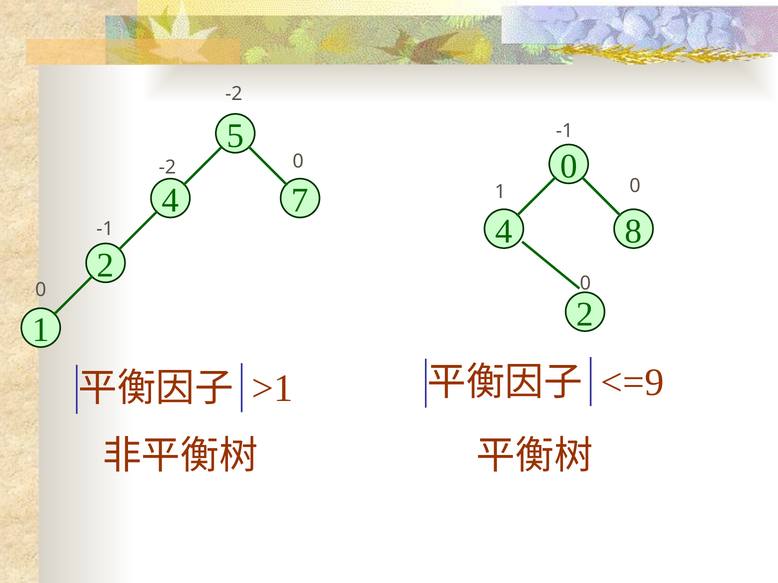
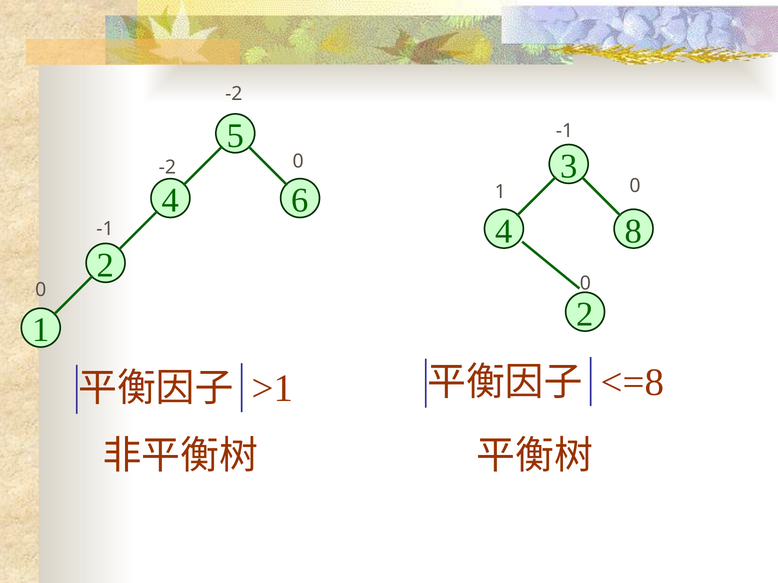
0 at (569, 166): 0 -> 3
7: 7 -> 6
<=9: <=9 -> <=8
